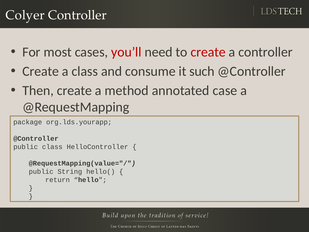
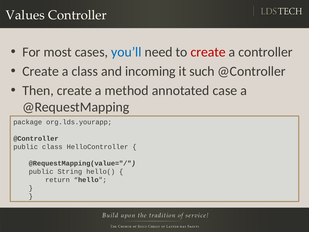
Colyer: Colyer -> Values
you’ll colour: red -> blue
consume: consume -> incoming
